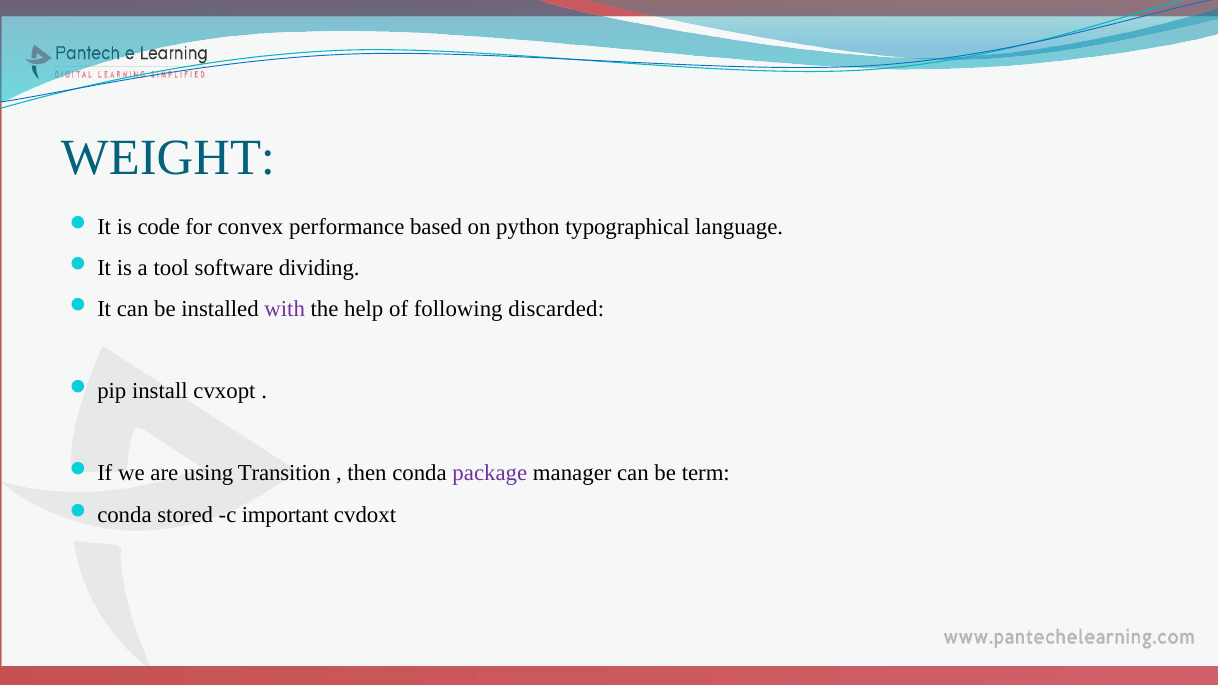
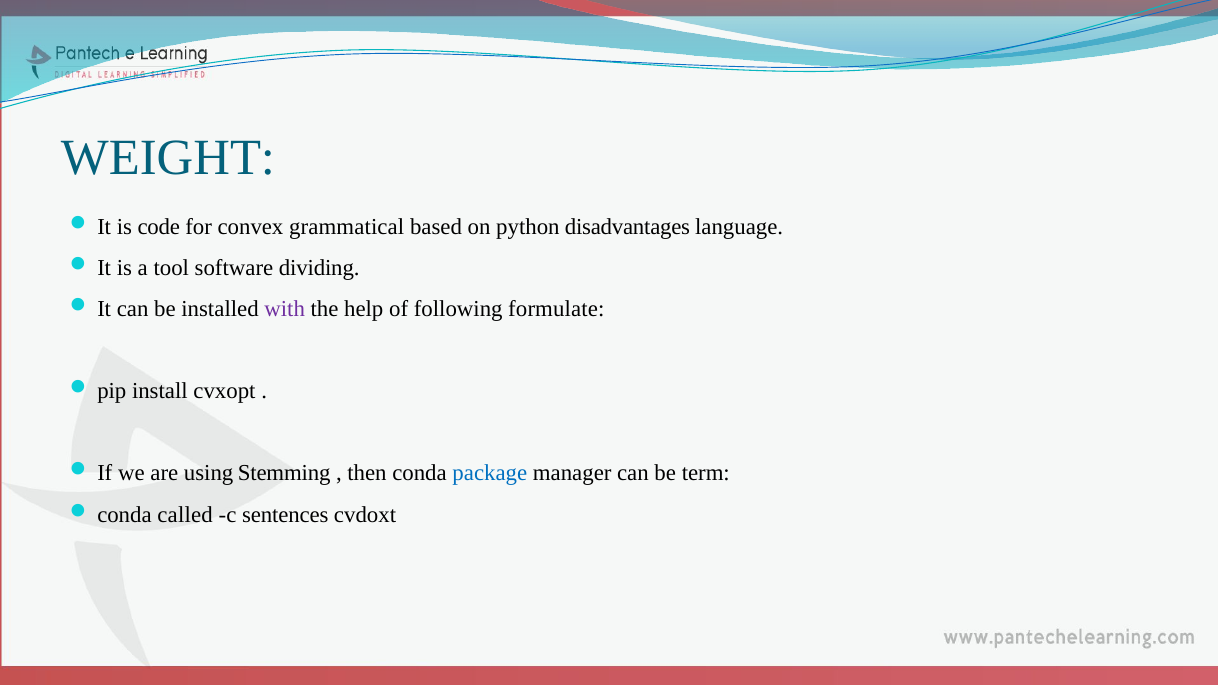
performance: performance -> grammatical
typographical: typographical -> disadvantages
discarded: discarded -> formulate
Transition: Transition -> Stemming
package colour: purple -> blue
stored: stored -> called
important: important -> sentences
